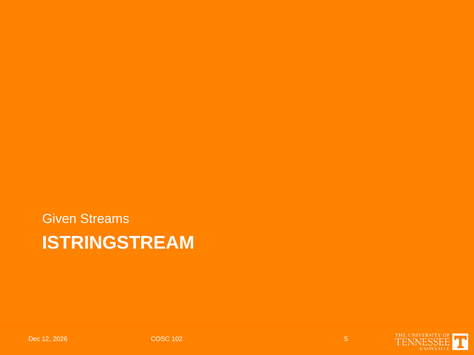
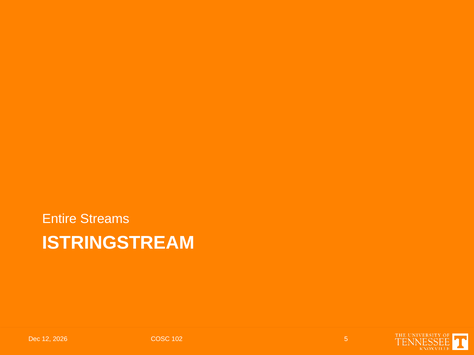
Given: Given -> Entire
